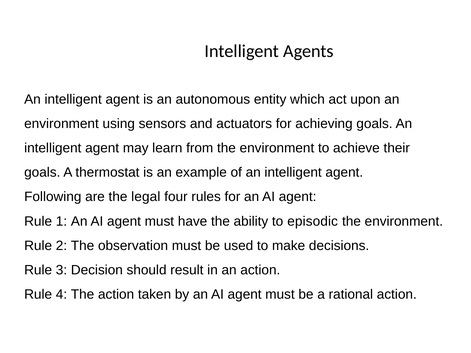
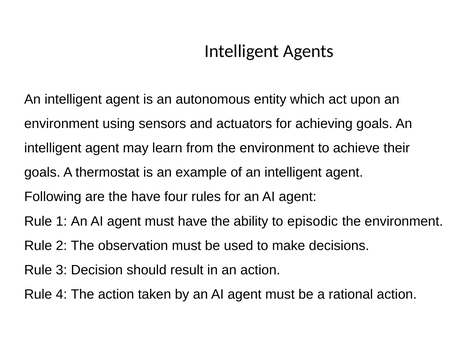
the legal: legal -> have
